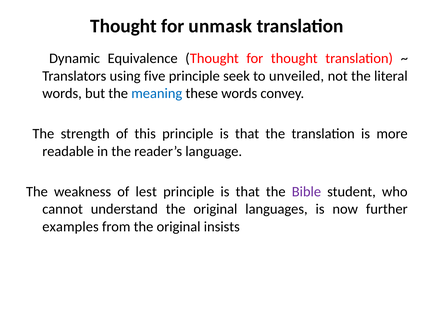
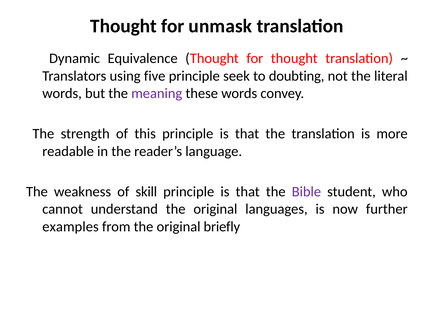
unveiled: unveiled -> doubting
meaning colour: blue -> purple
lest: lest -> skill
insists: insists -> briefly
